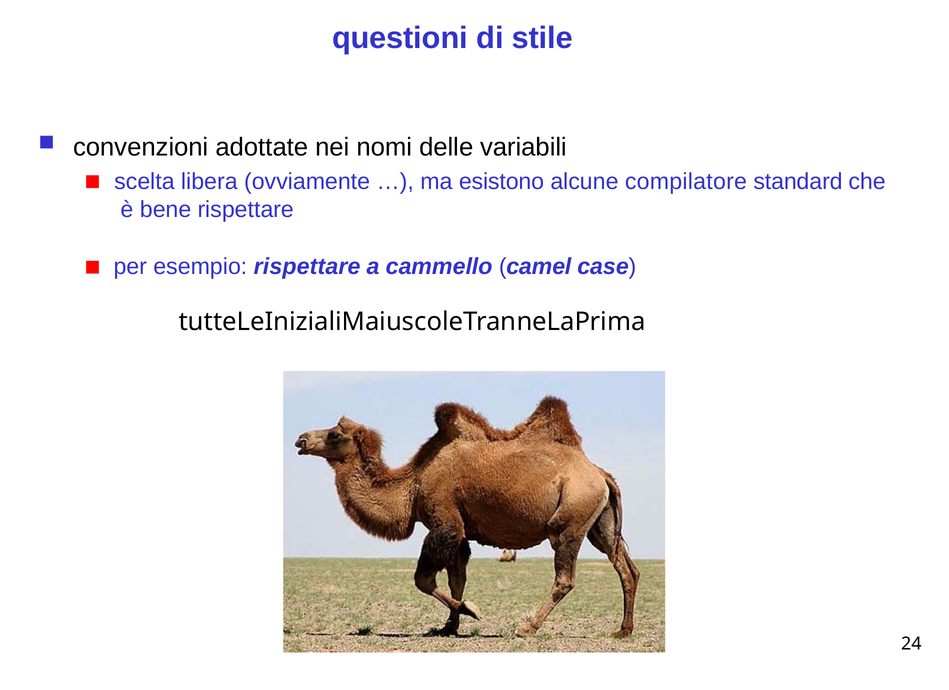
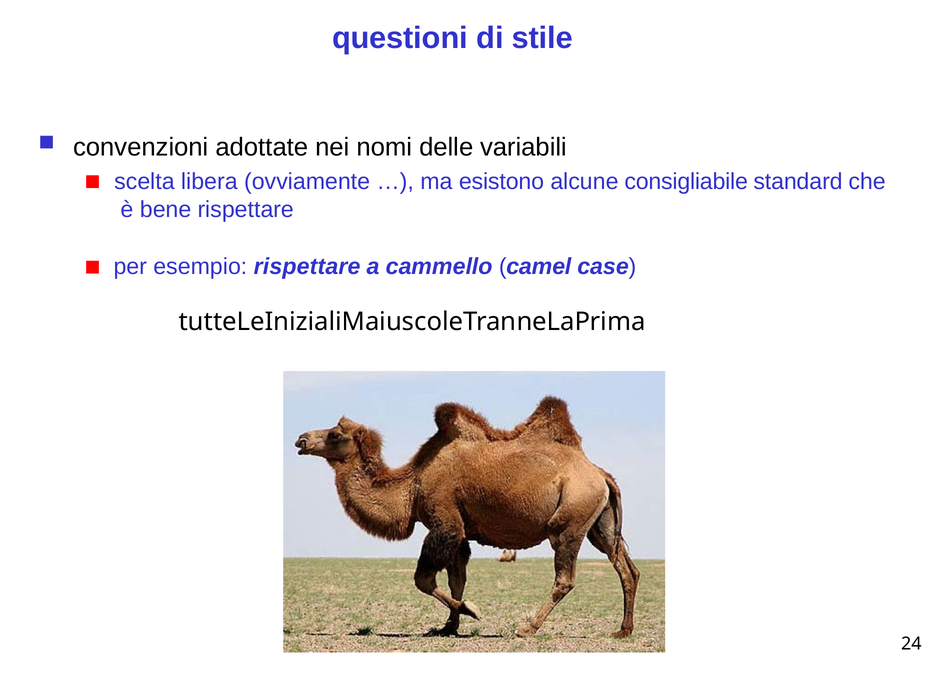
compilatore: compilatore -> consigliabile
